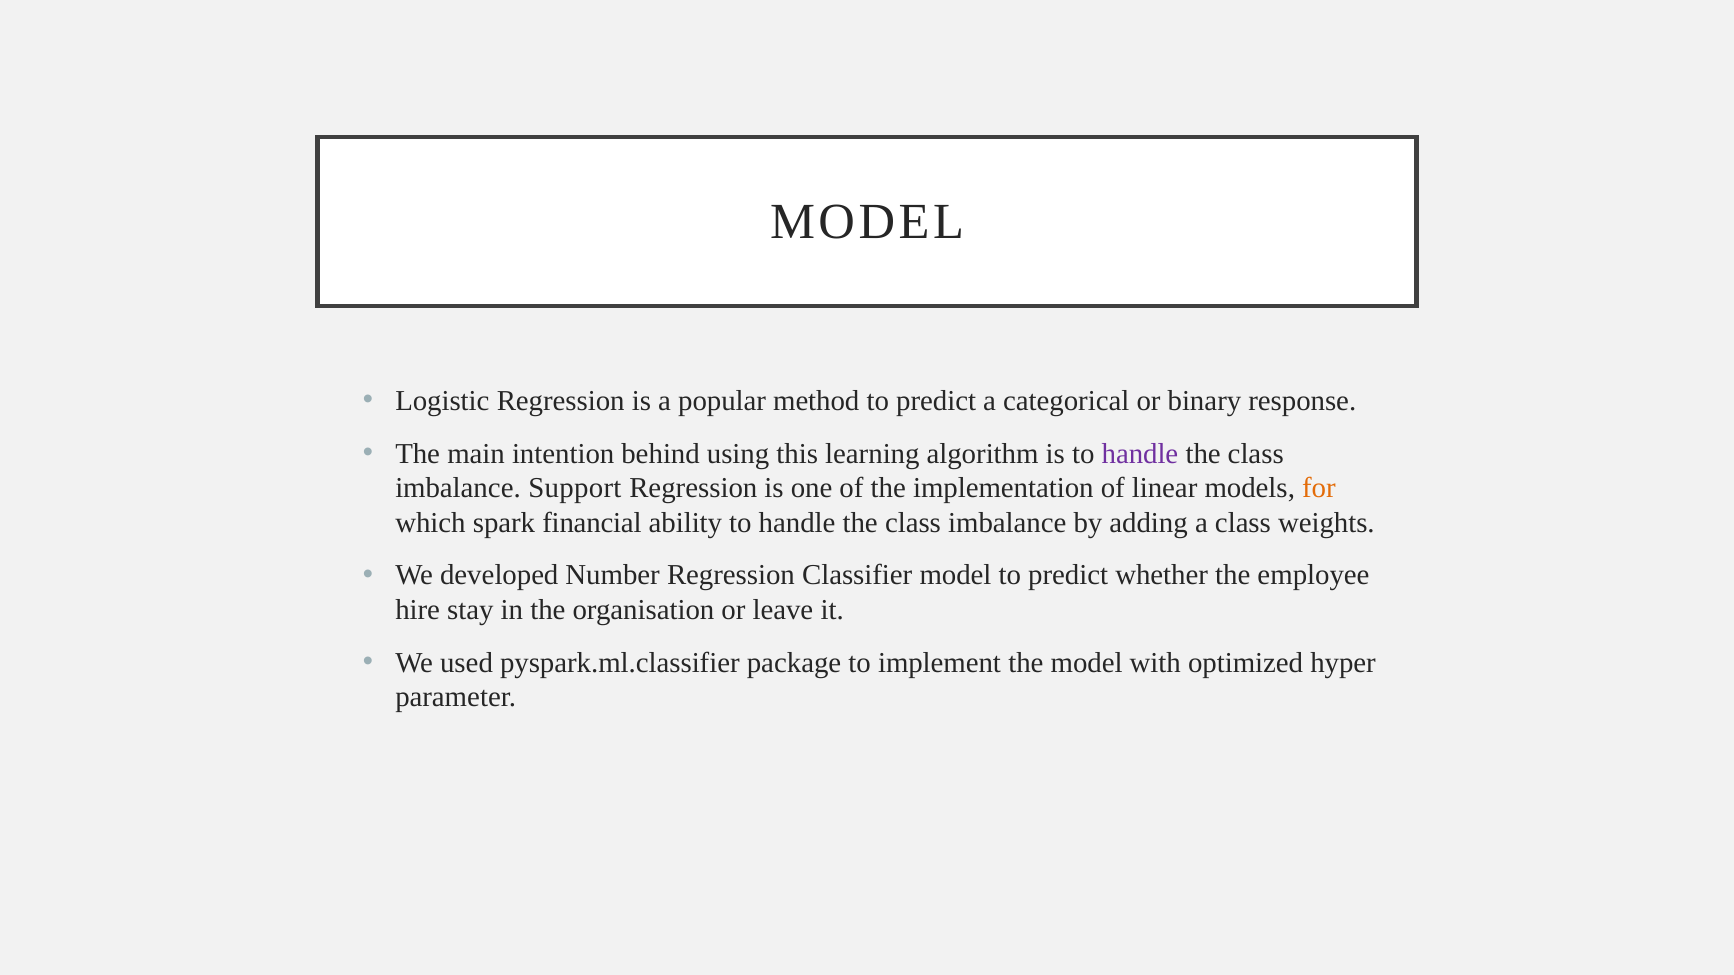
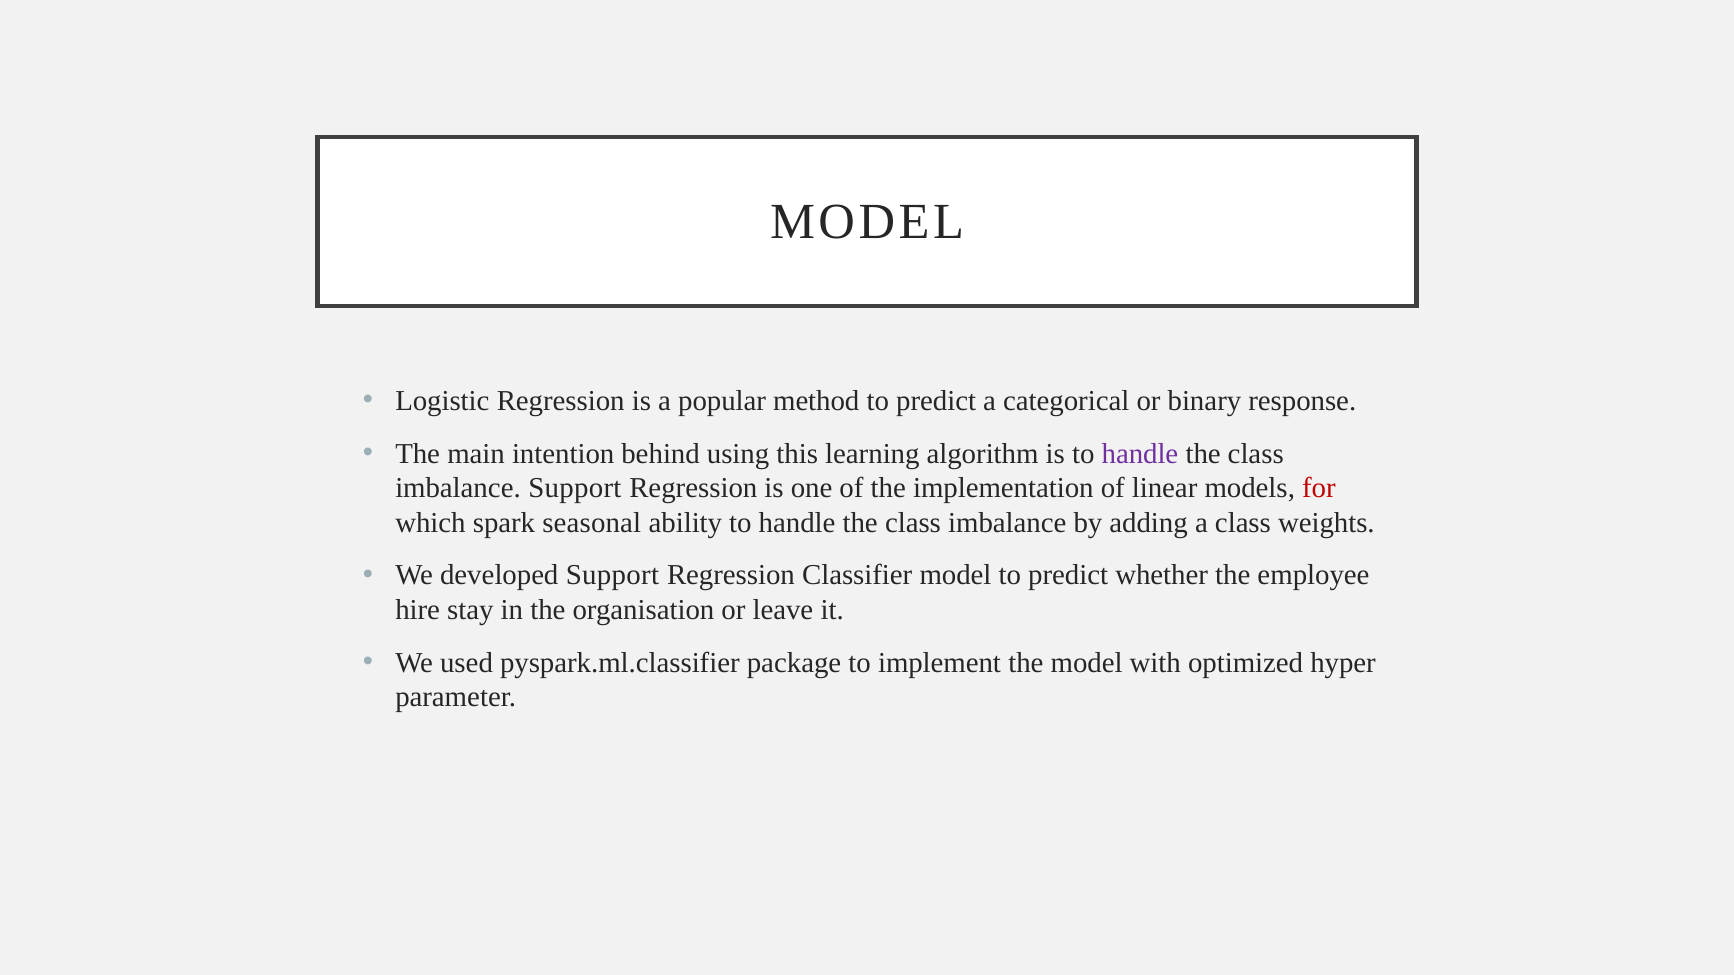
for colour: orange -> red
financial: financial -> seasonal
developed Number: Number -> Support
